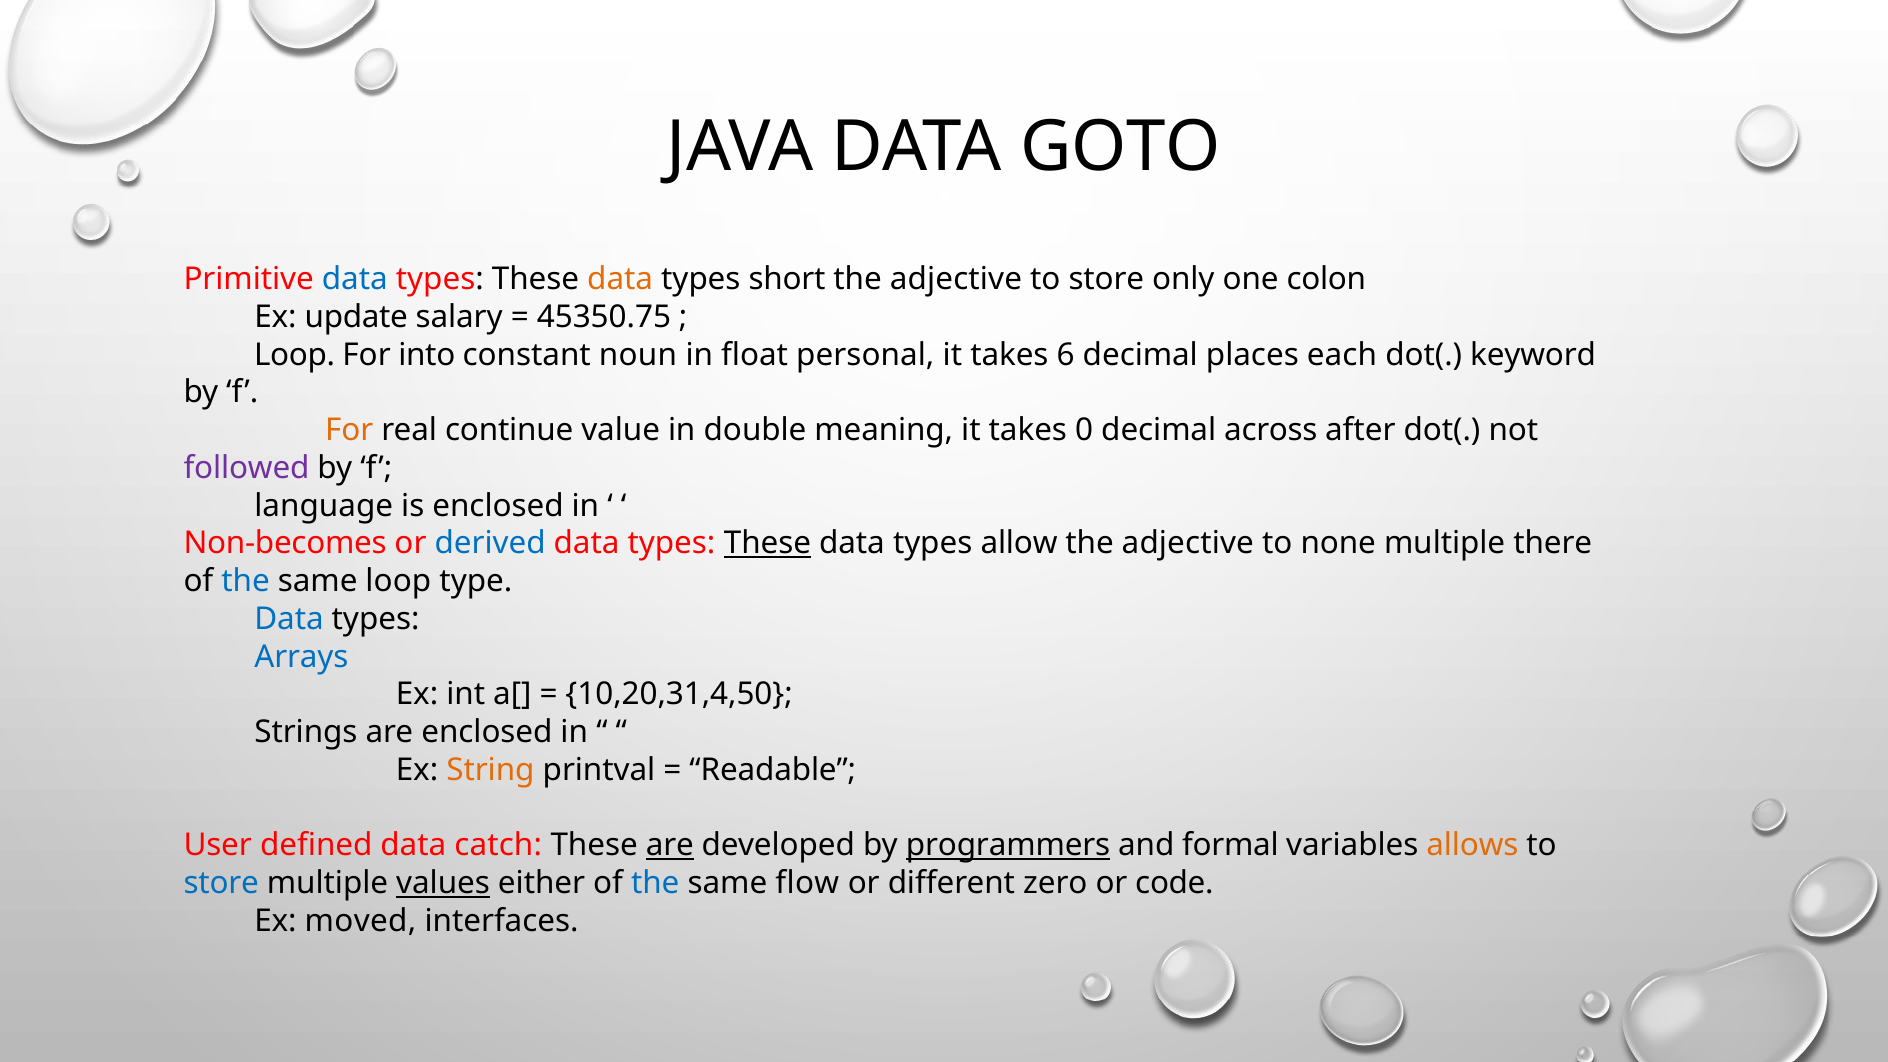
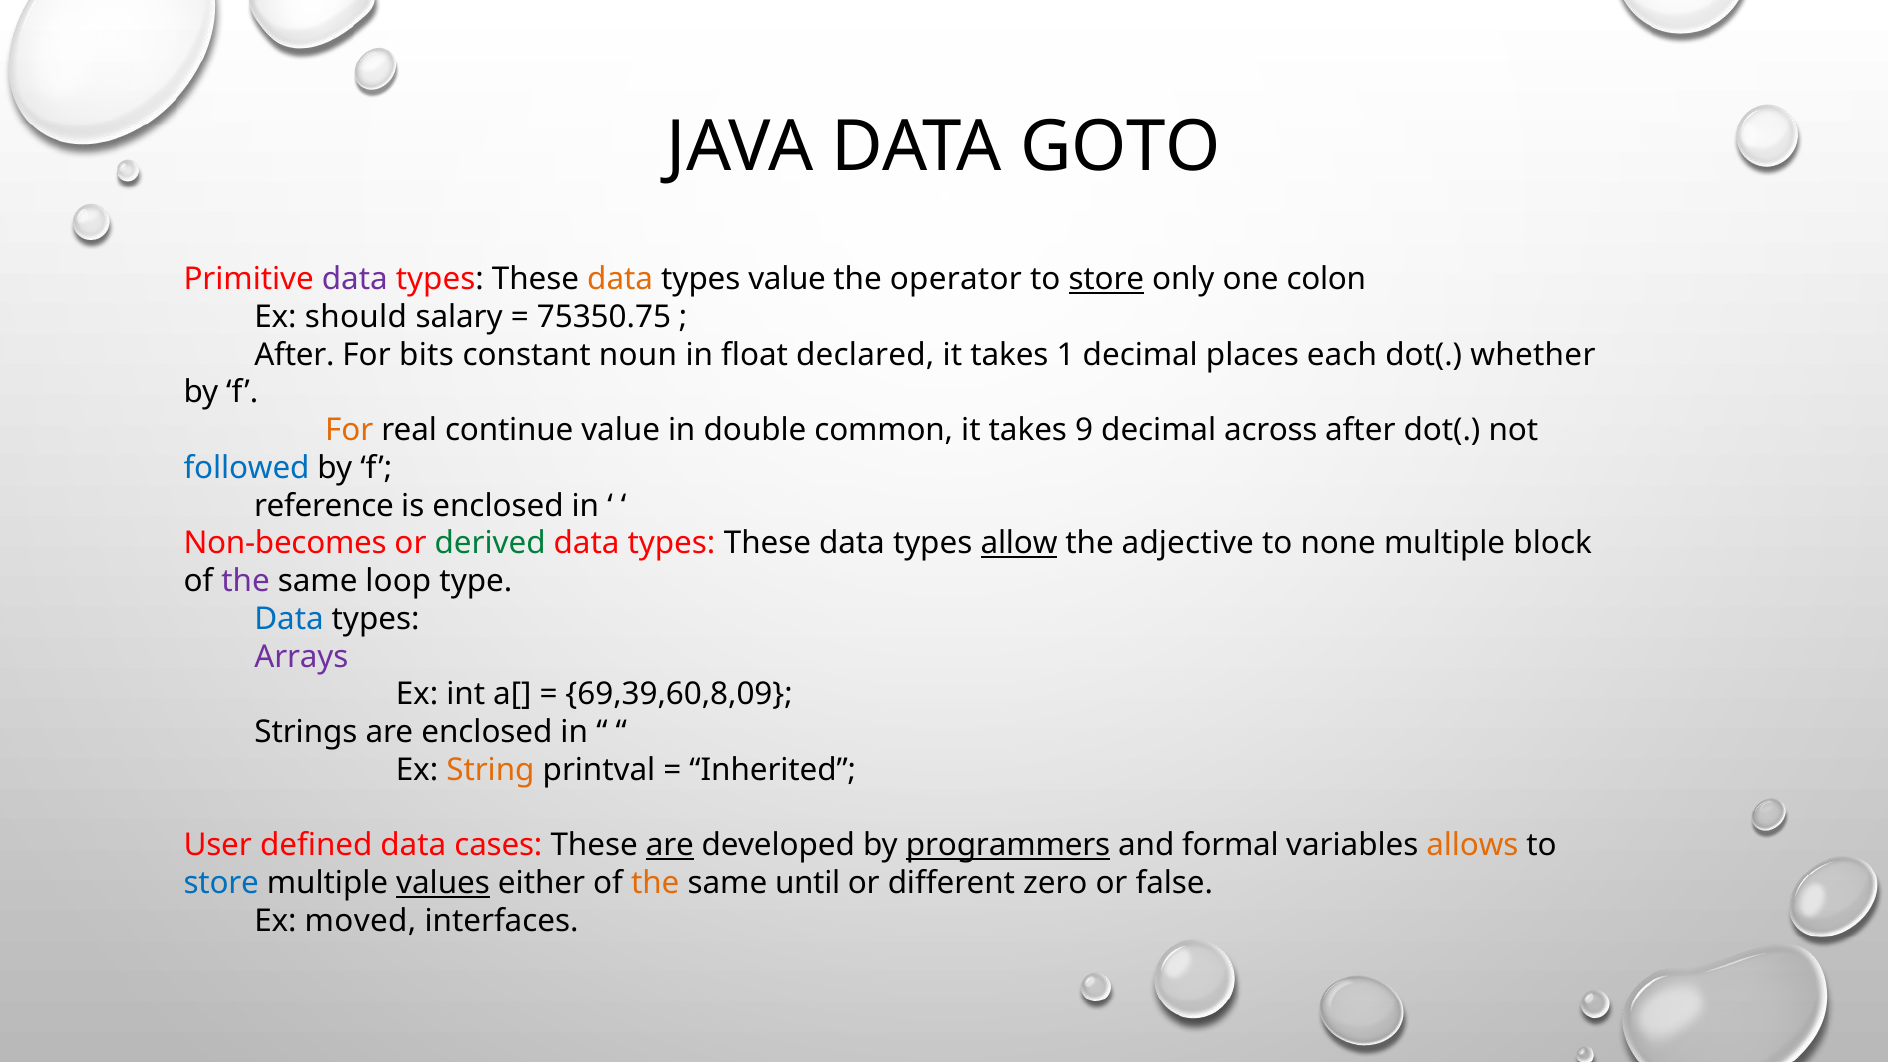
data at (355, 279) colour: blue -> purple
types short: short -> value
adjective at (956, 279): adjective -> operator
store at (1106, 279) underline: none -> present
update: update -> should
45350.75: 45350.75 -> 75350.75
Loop at (295, 355): Loop -> After
into: into -> bits
personal: personal -> declared
6: 6 -> 1
keyword: keyword -> whether
meaning: meaning -> common
0: 0 -> 9
followed colour: purple -> blue
language: language -> reference
derived colour: blue -> green
These at (767, 543) underline: present -> none
allow underline: none -> present
there: there -> block
the at (246, 581) colour: blue -> purple
Arrays colour: blue -> purple
10,20,31,4,50: 10,20,31,4,50 -> 69,39,60,8,09
Readable: Readable -> Inherited
catch: catch -> cases
the at (655, 883) colour: blue -> orange
flow: flow -> until
code: code -> false
